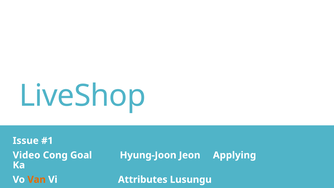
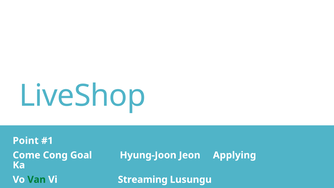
Issue: Issue -> Point
Video: Video -> Come
Van colour: orange -> green
Attributes: Attributes -> Streaming
